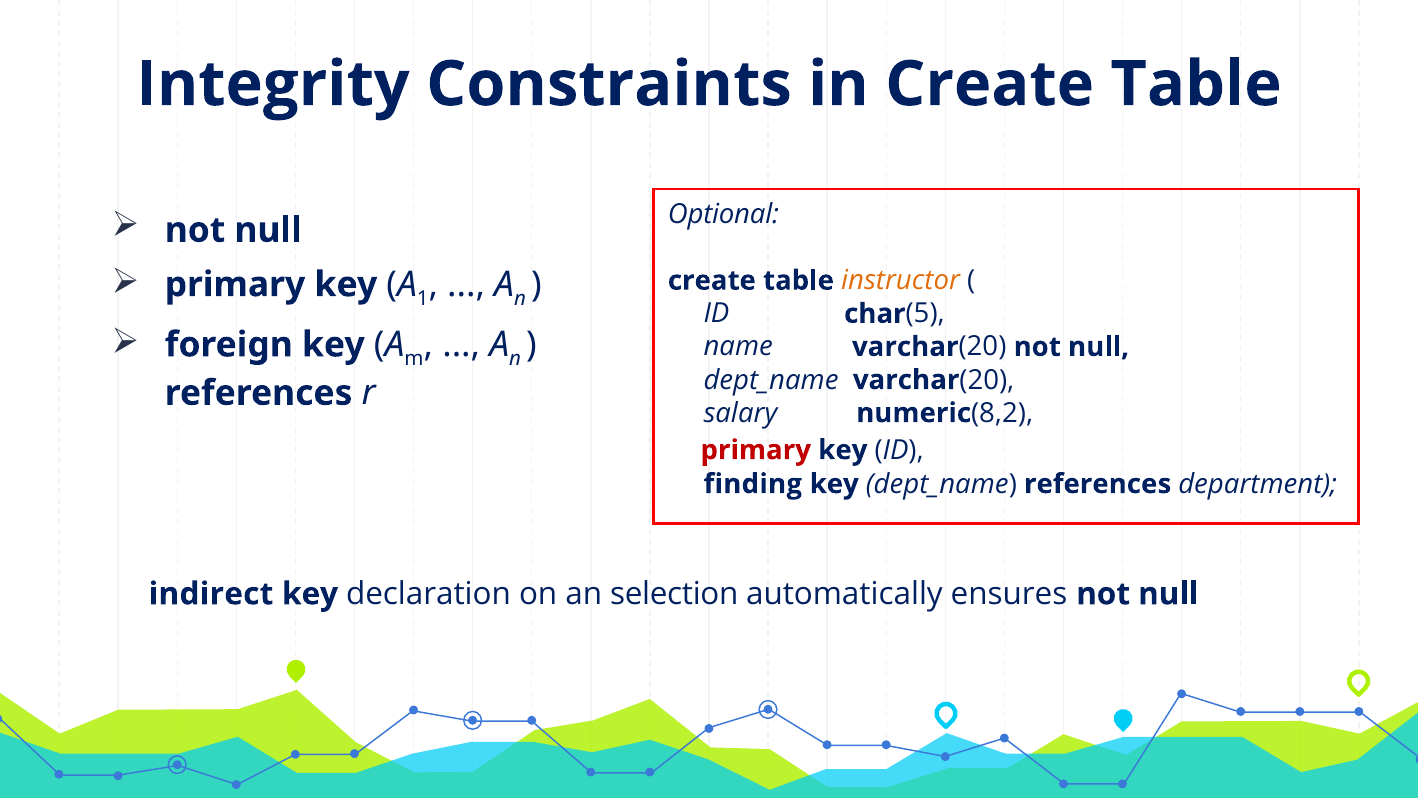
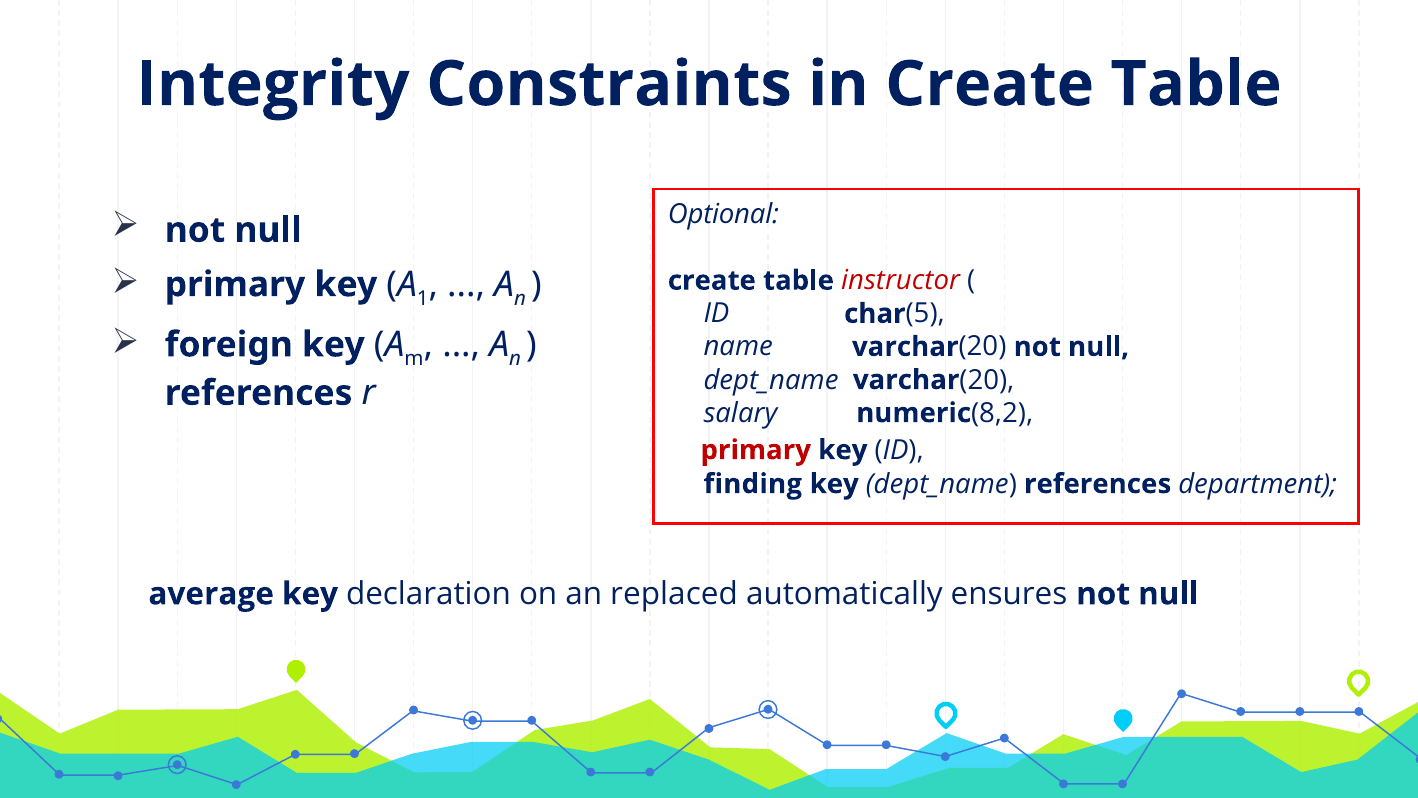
instructor colour: orange -> red
indirect: indirect -> average
selection: selection -> replaced
